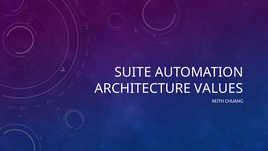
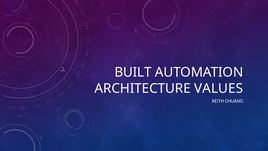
SUITE: SUITE -> BUILT
